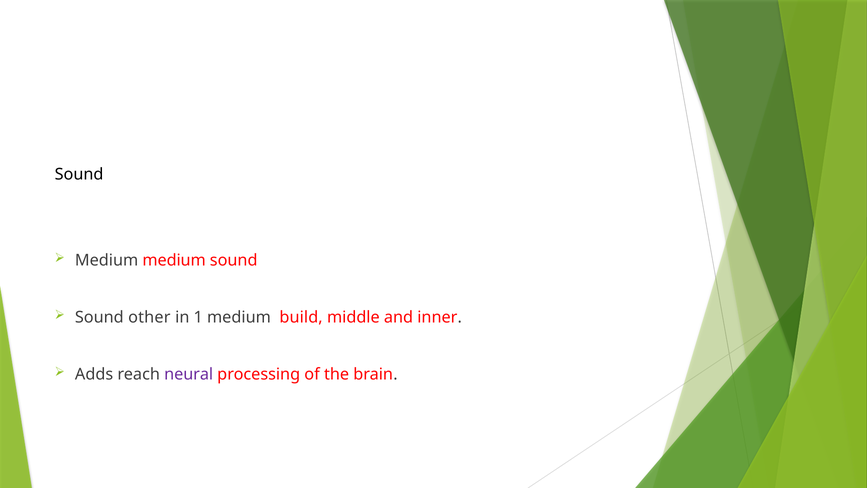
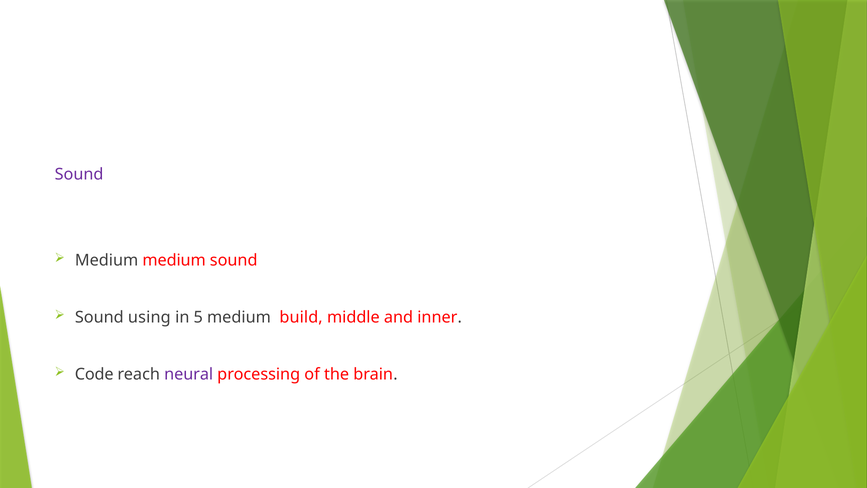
Sound at (79, 174) colour: black -> purple
other: other -> using
1: 1 -> 5
Adds: Adds -> Code
